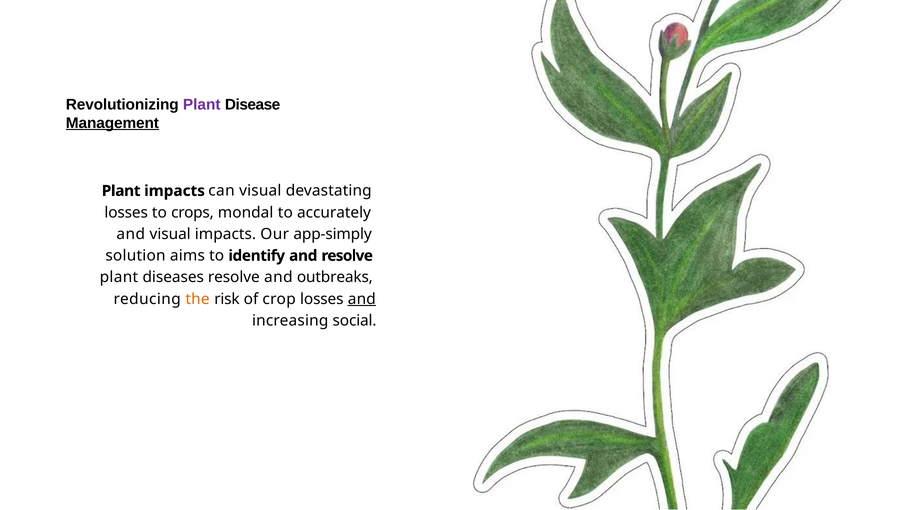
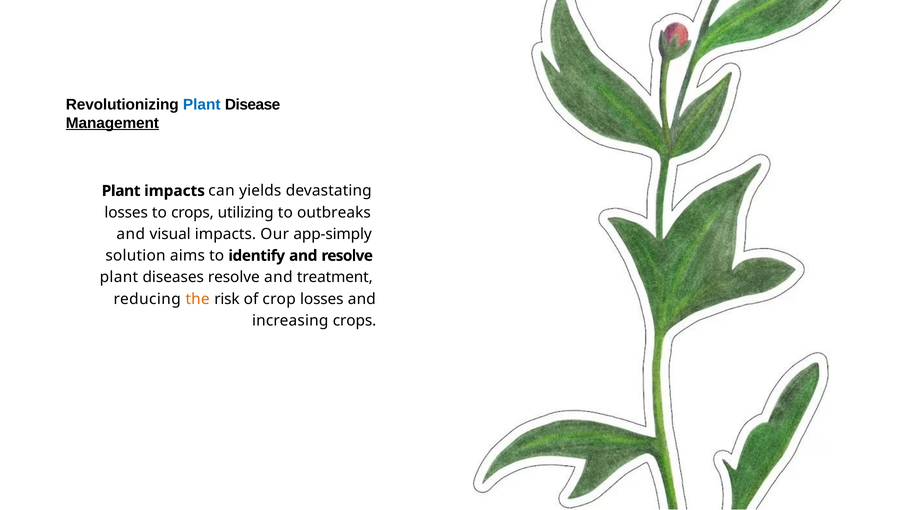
Plant at (202, 105) colour: purple -> blue
can visual: visual -> yields
mondal: mondal -> utilizing
accurately: accurately -> outbreaks
outbreaks: outbreaks -> treatment
and at (362, 299) underline: present -> none
increasing social: social -> crops
